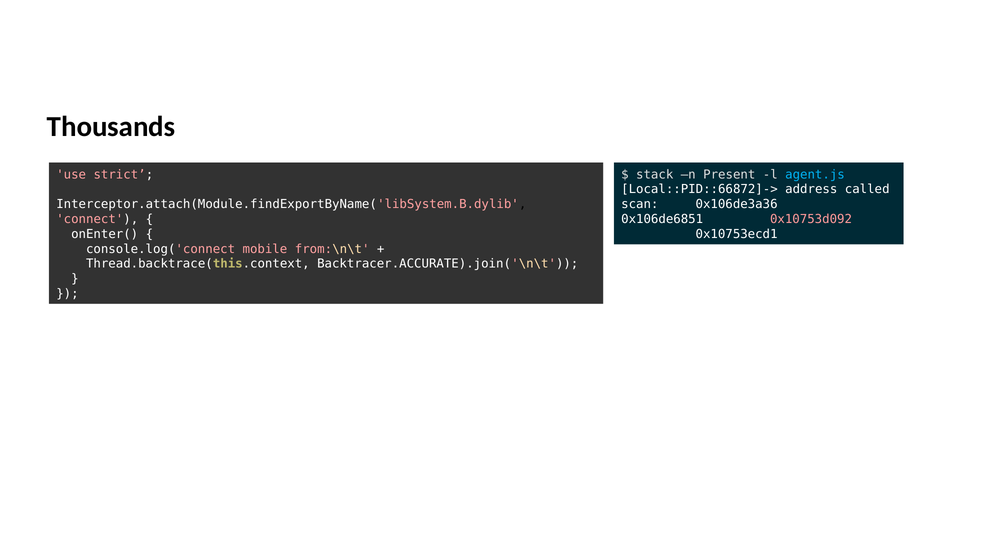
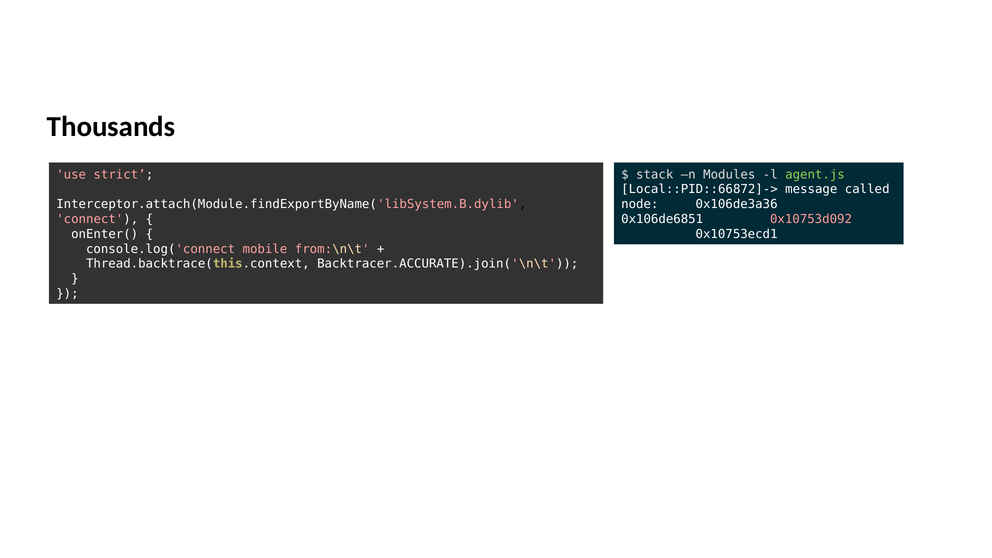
Present: Present -> Modules
agent.js colour: light blue -> light green
address: address -> message
scan: scan -> node
